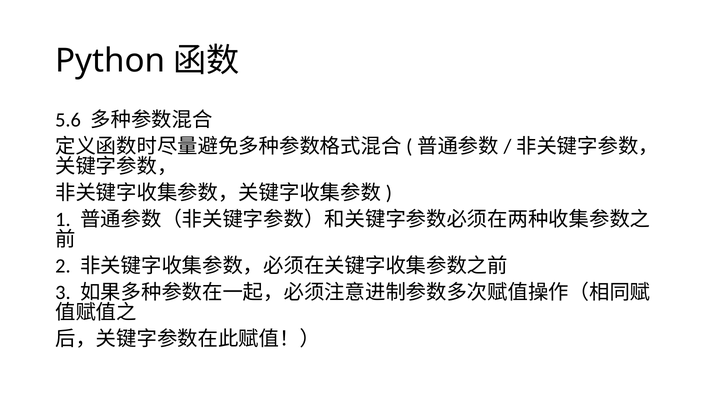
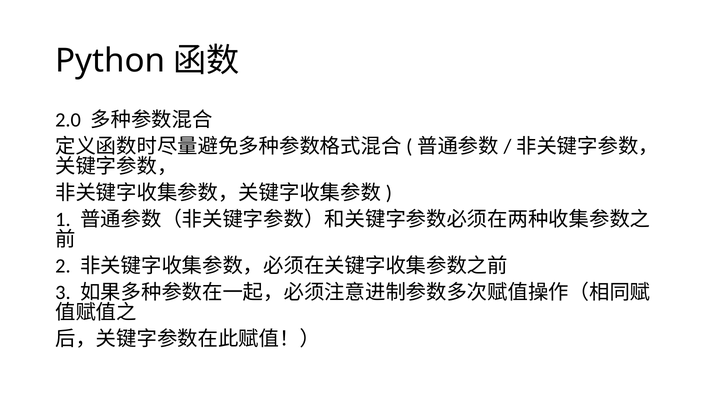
5.6: 5.6 -> 2.0
